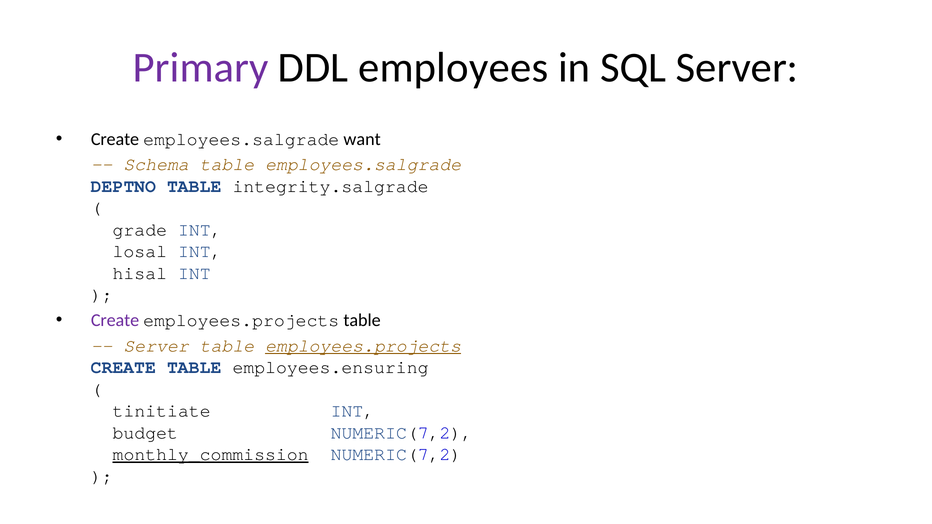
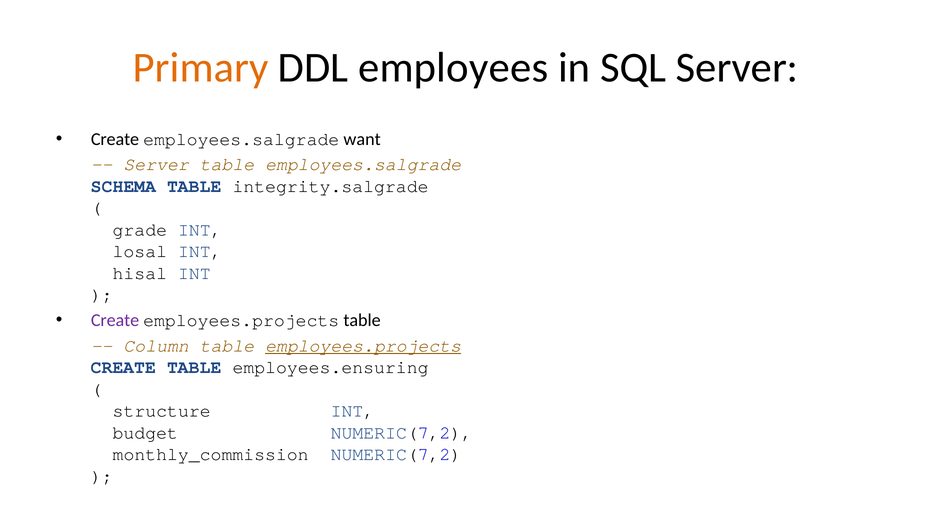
Primary colour: purple -> orange
Schema at (156, 165): Schema -> Server
DEPTNO: DEPTNO -> SCHEMA
Server at (156, 346): Server -> Column
tinitiate: tinitiate -> structure
monthly_commission underline: present -> none
